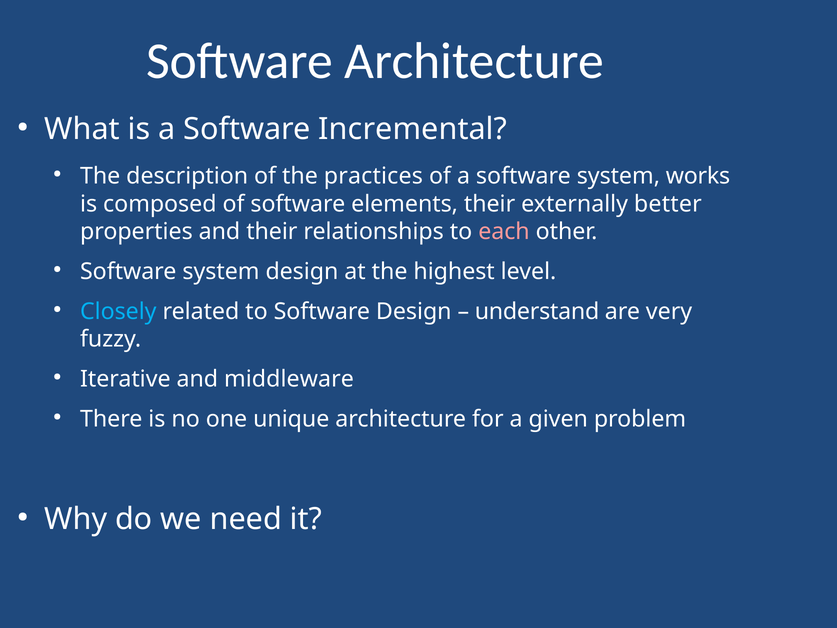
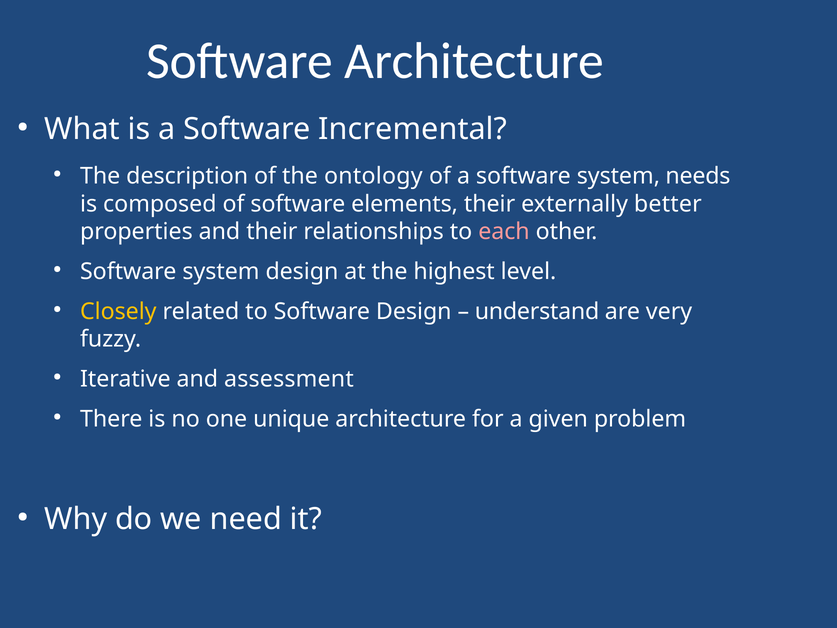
practices: practices -> ontology
works: works -> needs
Closely colour: light blue -> yellow
middleware: middleware -> assessment
